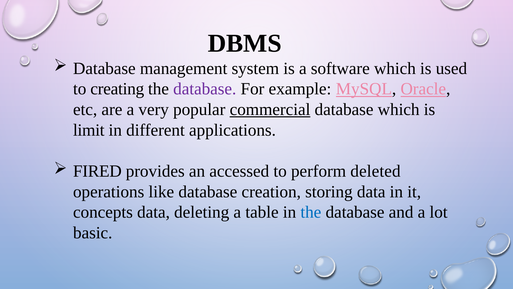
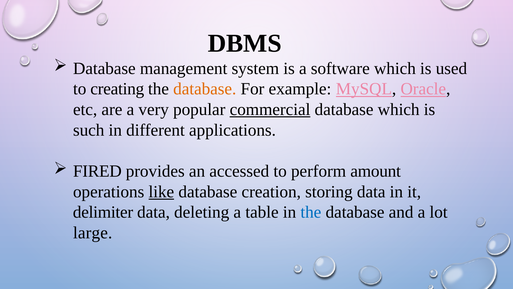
database at (205, 89) colour: purple -> orange
limit: limit -> such
deleted: deleted -> amount
like underline: none -> present
concepts: concepts -> delimiter
basic: basic -> large
